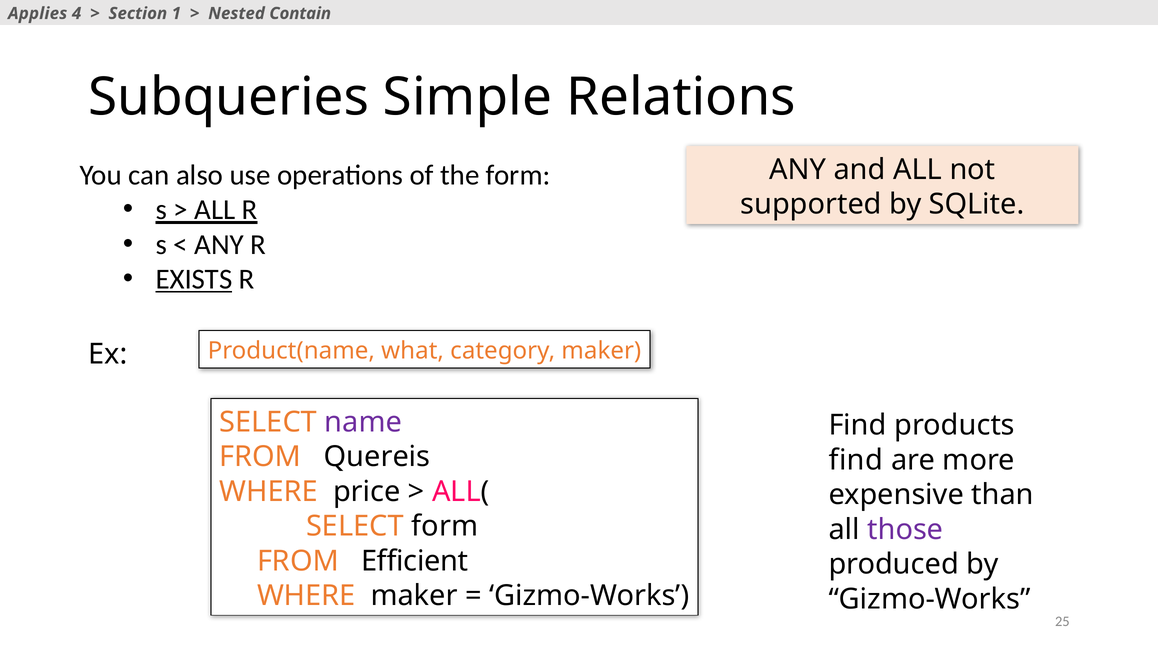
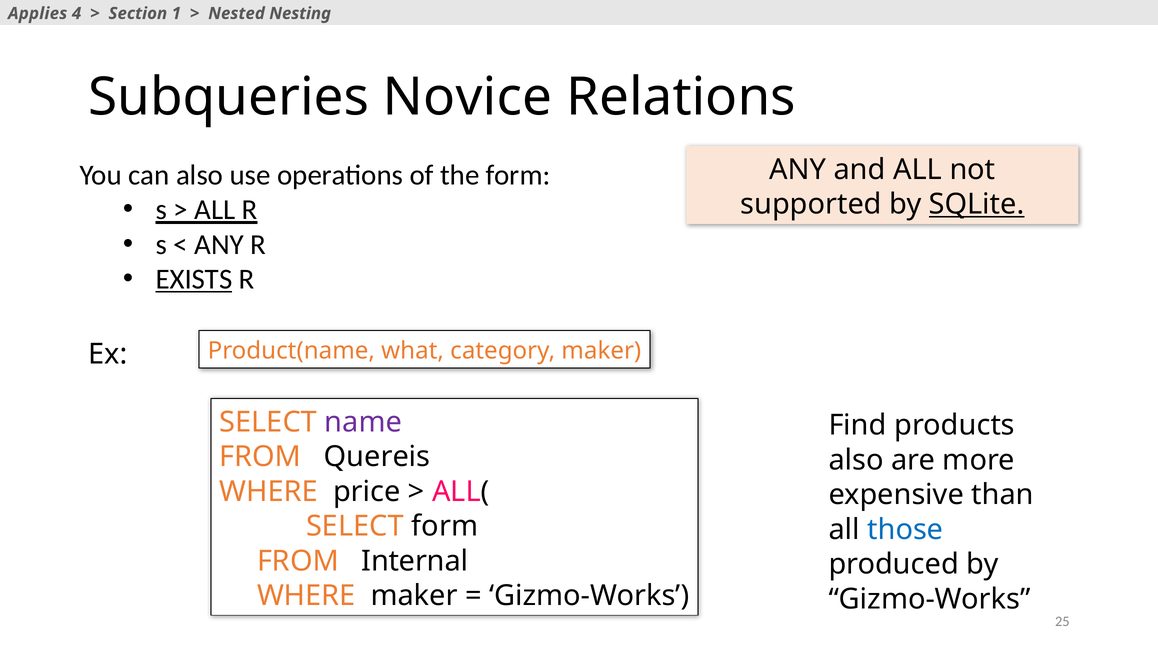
Contain: Contain -> Nesting
Simple: Simple -> Novice
SQLite underline: none -> present
find at (856, 460): find -> also
those colour: purple -> blue
Efficient: Efficient -> Internal
